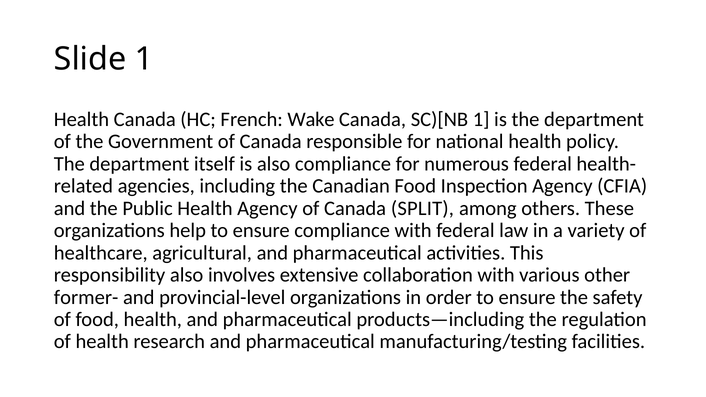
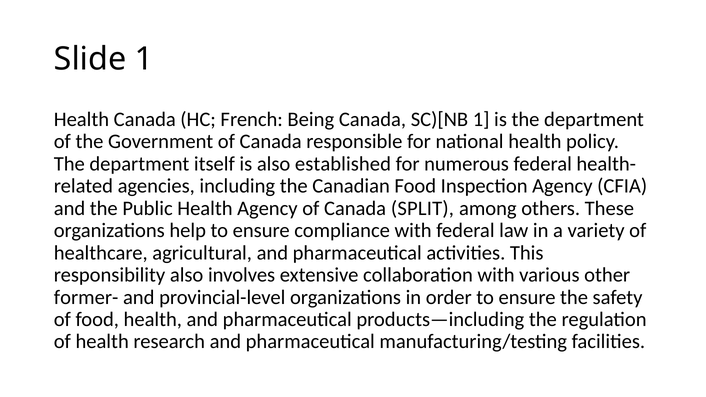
Wake: Wake -> Being
also compliance: compliance -> established
